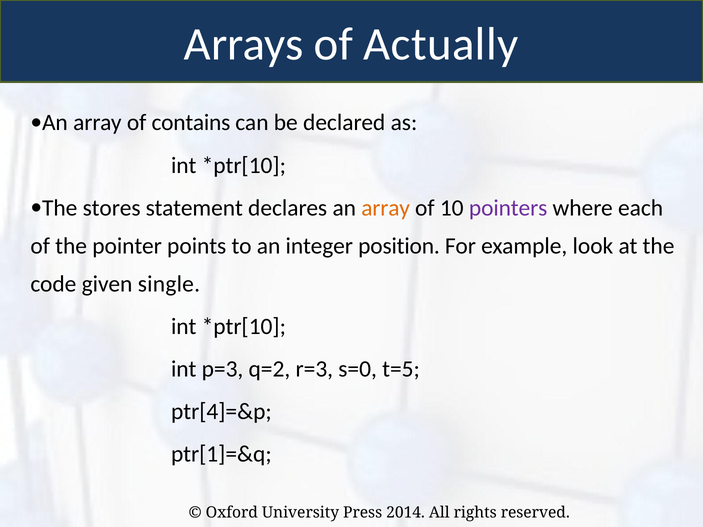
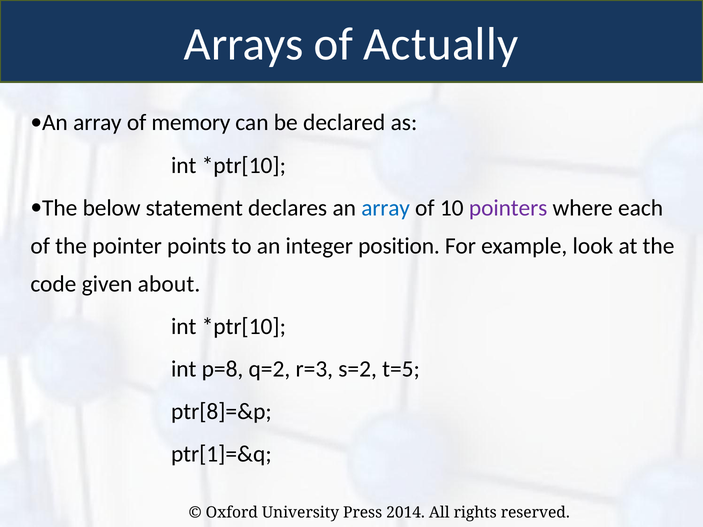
contains: contains -> memory
stores: stores -> below
array at (386, 208) colour: orange -> blue
single: single -> about
p=3: p=3 -> p=8
s=0: s=0 -> s=2
ptr[4]=&p: ptr[4]=&p -> ptr[8]=&p
